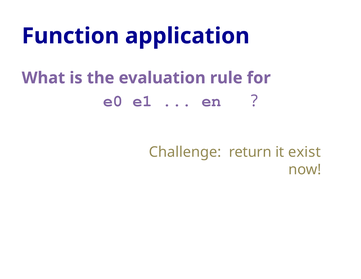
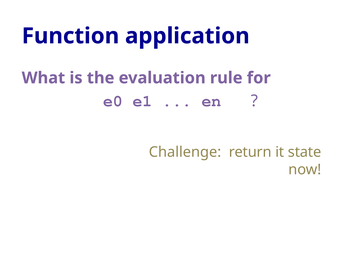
exist: exist -> state
